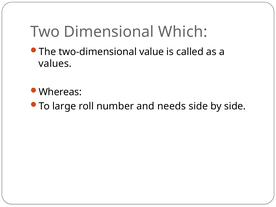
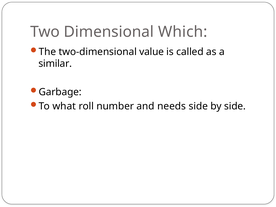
values: values -> similar
Whereas: Whereas -> Garbage
large: large -> what
